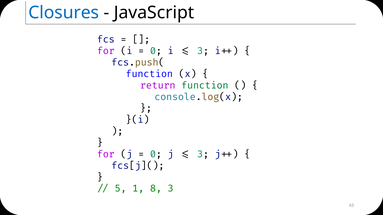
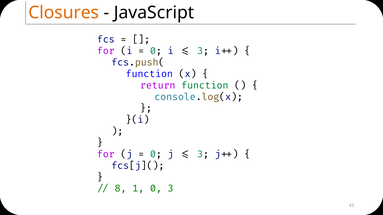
Closures colour: blue -> orange
5: 5 -> 8
1 8: 8 -> 0
